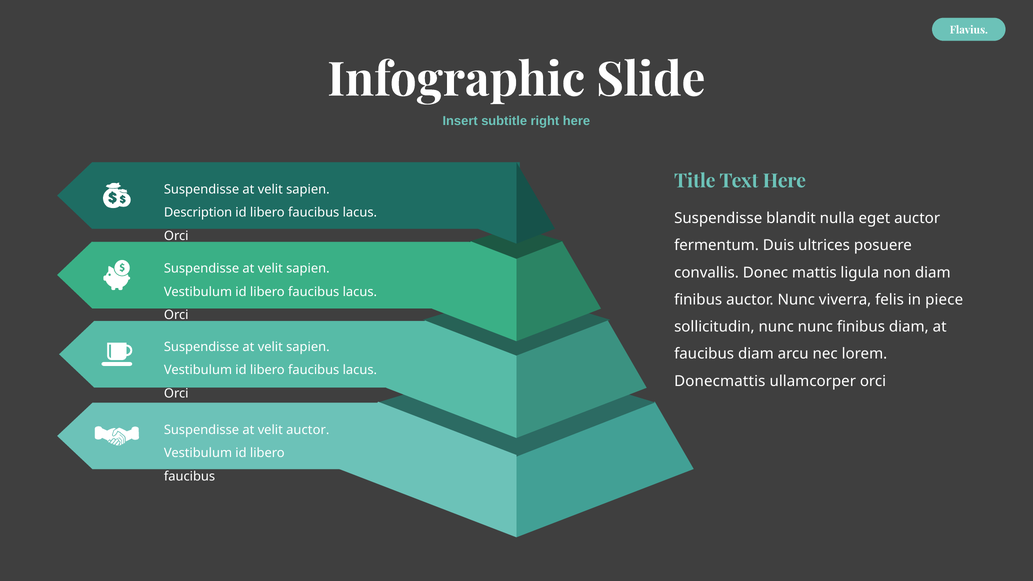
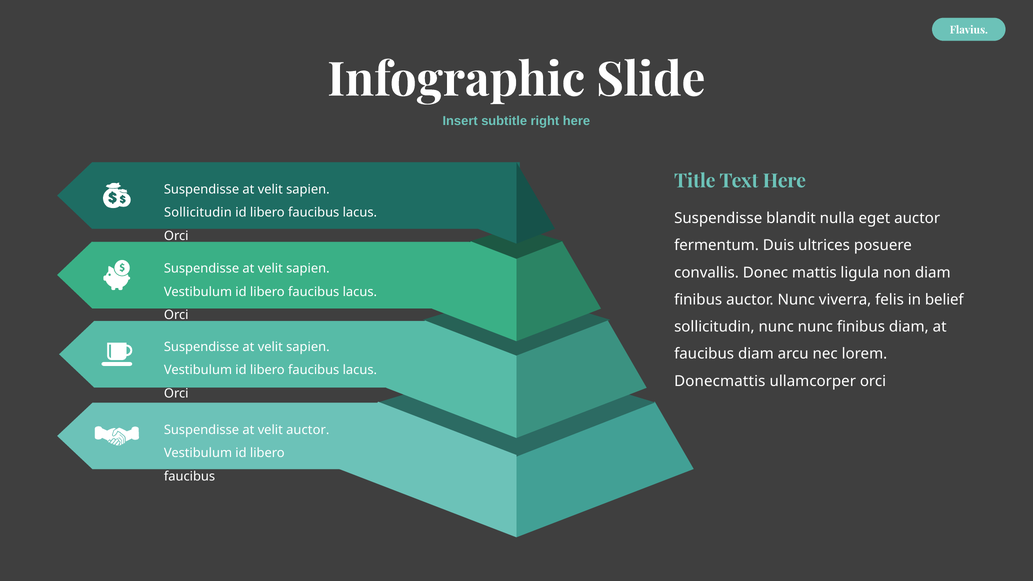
Description at (198, 213): Description -> Sollicitudin
piece: piece -> belief
